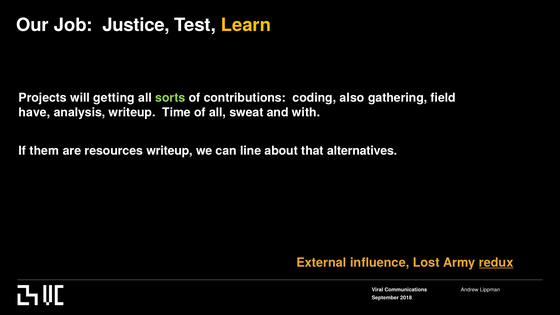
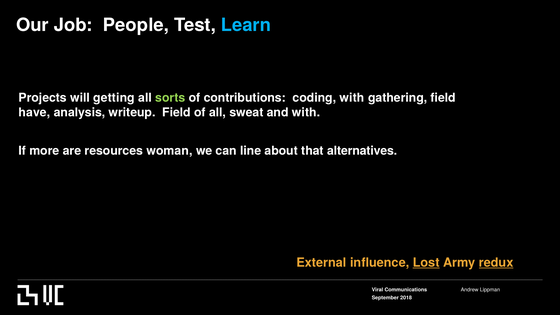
Justice: Justice -> People
Learn colour: yellow -> light blue
coding also: also -> with
writeup Time: Time -> Field
them: them -> more
resources writeup: writeup -> woman
Lost underline: none -> present
